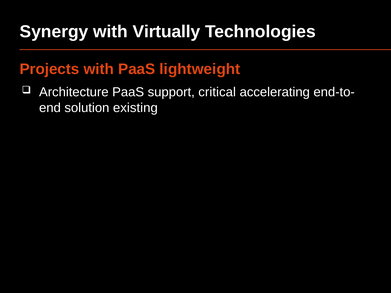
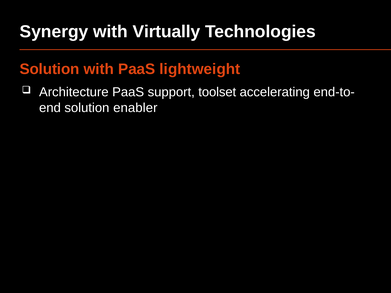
Projects at (49, 69): Projects -> Solution
critical: critical -> toolset
existing: existing -> enabler
